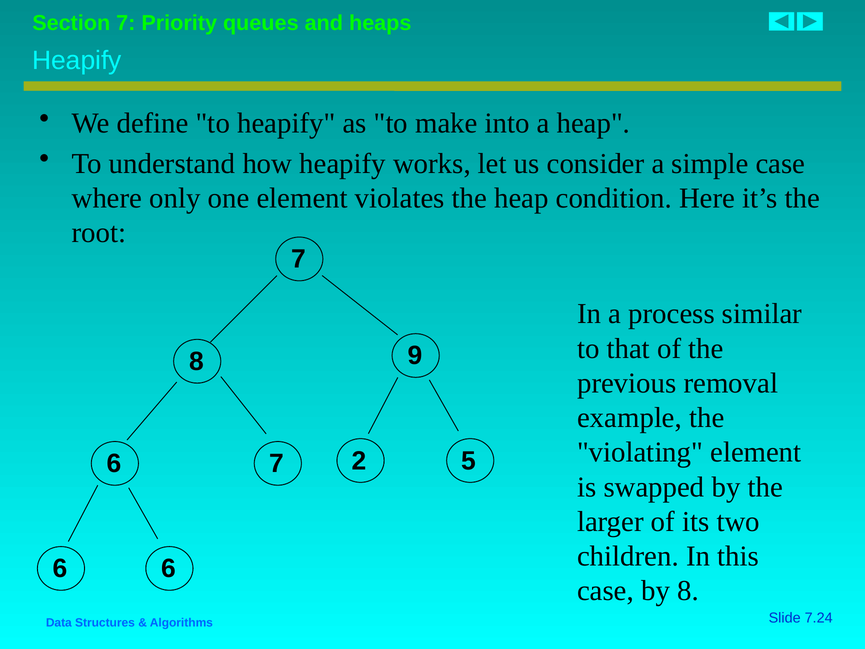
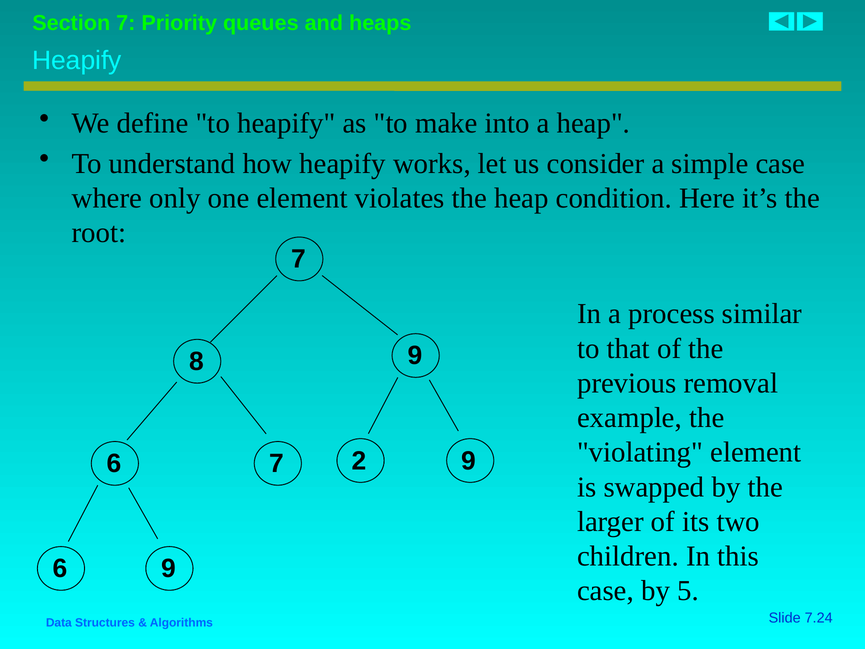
5 at (469, 461): 5 -> 9
6 6: 6 -> 9
by 8: 8 -> 5
